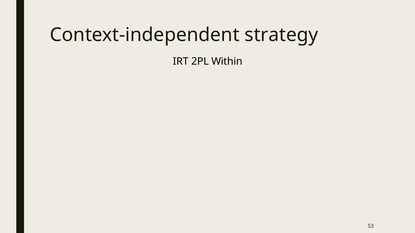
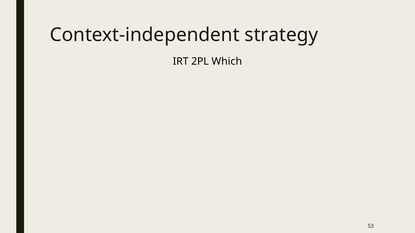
Within: Within -> Which
